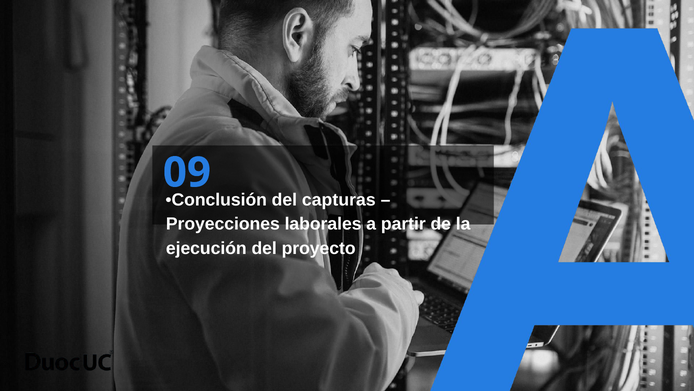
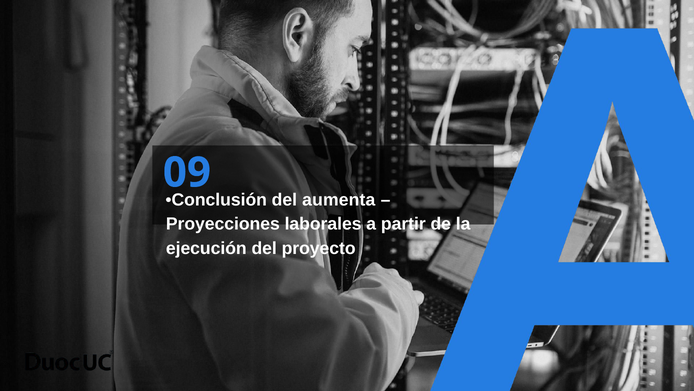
capturas: capturas -> aumenta
